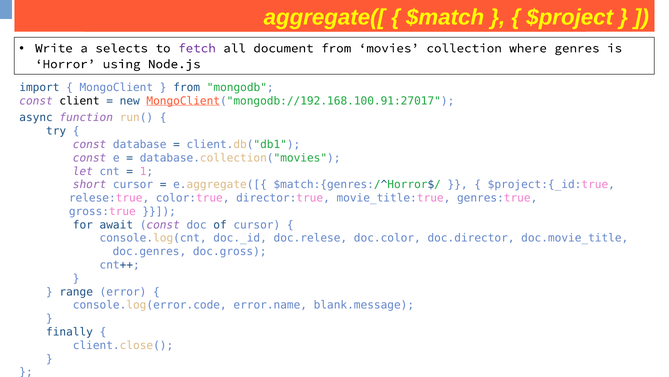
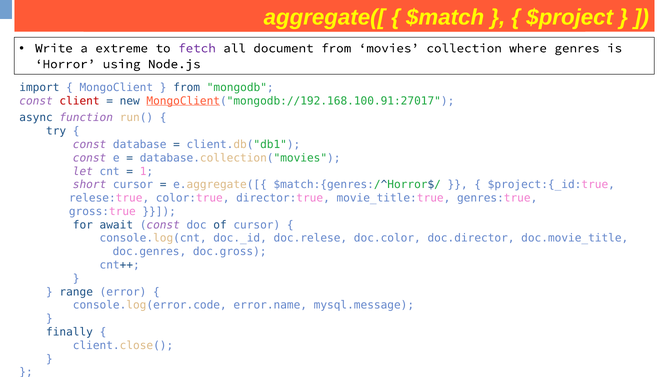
selects: selects -> extreme
client colour: black -> red
blank.message: blank.message -> mysql.message
